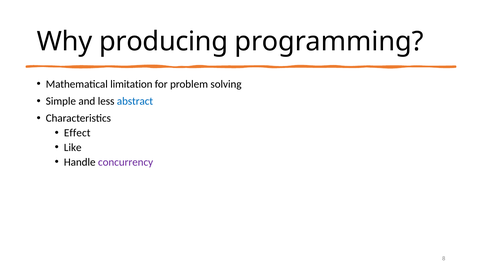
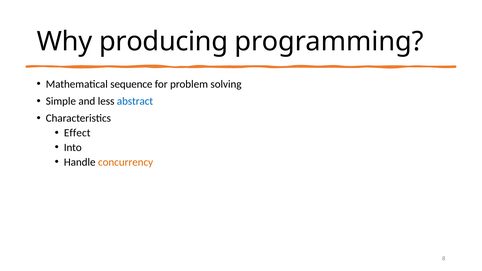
limitation: limitation -> sequence
Like: Like -> Into
concurrency colour: purple -> orange
